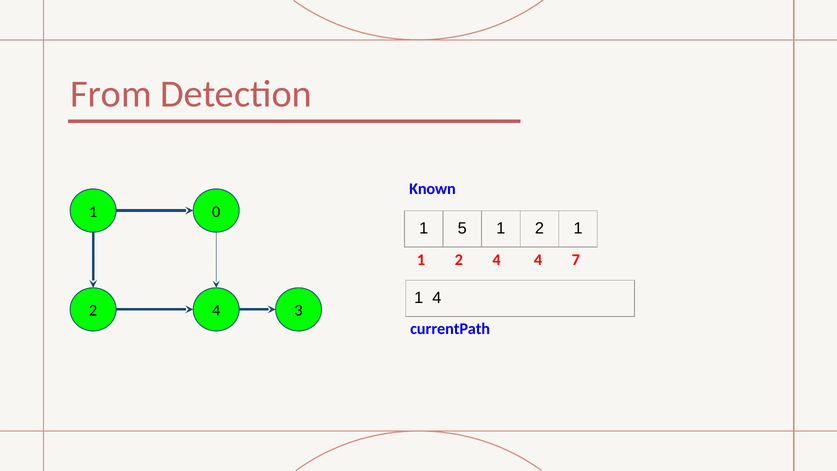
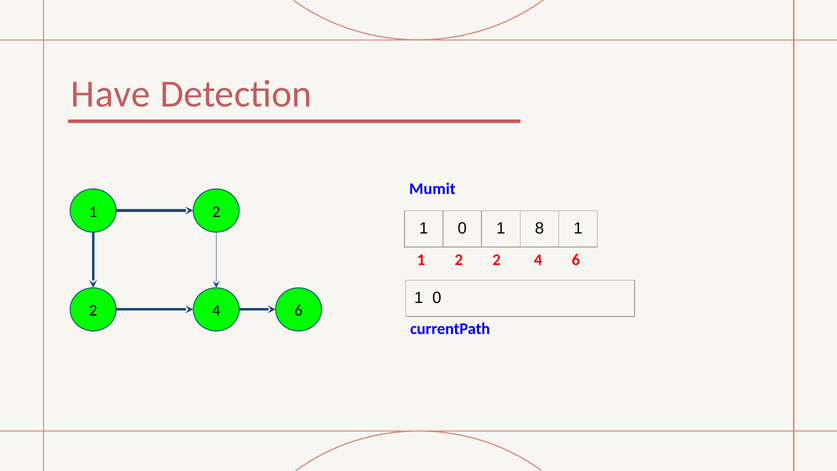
From: From -> Have
Known: Known -> Mumit
0 at (216, 212): 0 -> 2
5 at (462, 228): 5 -> 0
2 at (539, 228): 2 -> 8
4 at (497, 260): 4 -> 2
7 at (576, 260): 7 -> 6
4 at (437, 298): 4 -> 0
3 at (299, 310): 3 -> 6
